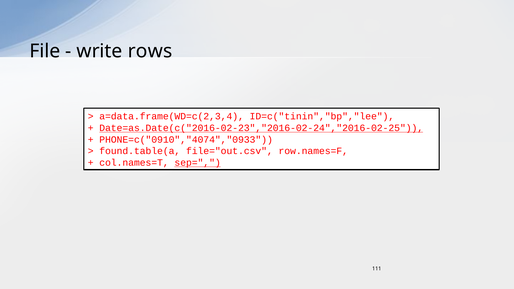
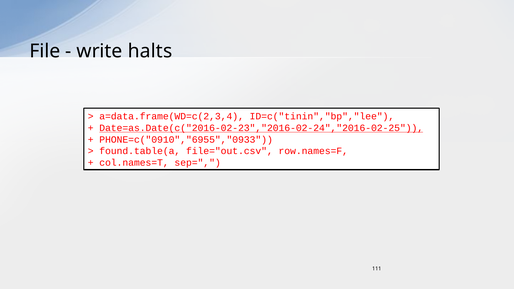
rows: rows -> halts
PHONE=c("0910","4074","0933: PHONE=c("0910","4074","0933 -> PHONE=c("0910","6955","0933
sep= underline: present -> none
